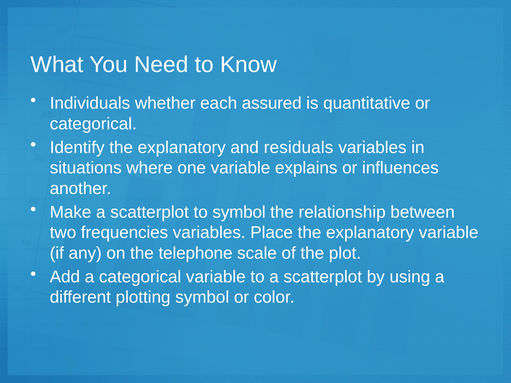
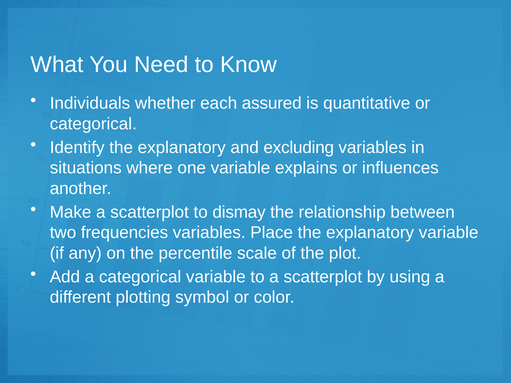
residuals: residuals -> excluding
to symbol: symbol -> dismay
telephone: telephone -> percentile
